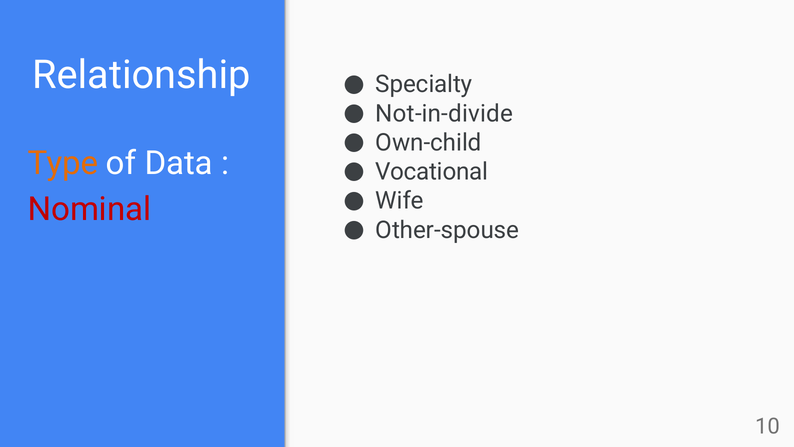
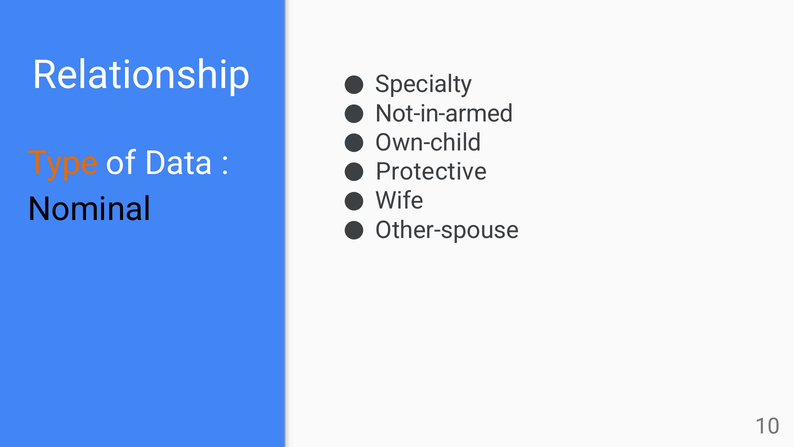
Not-in-divide: Not-in-divide -> Not-in-armed
Vocational: Vocational -> Protective
Nominal colour: red -> black
